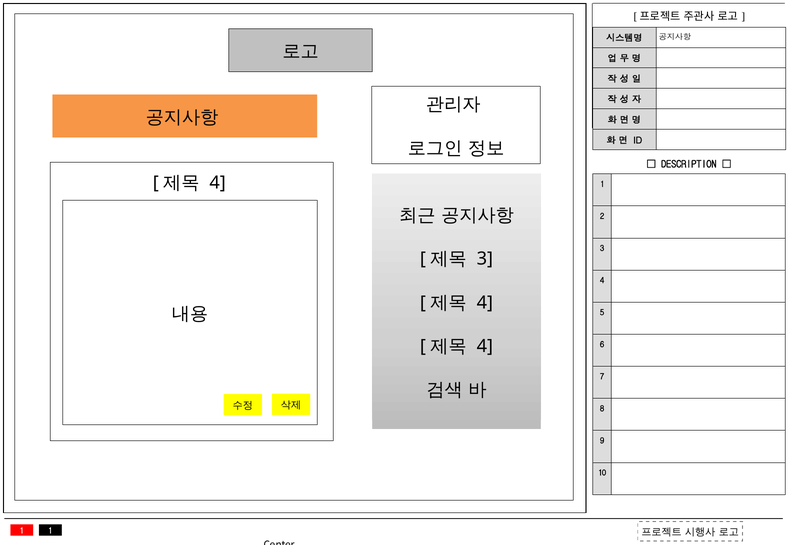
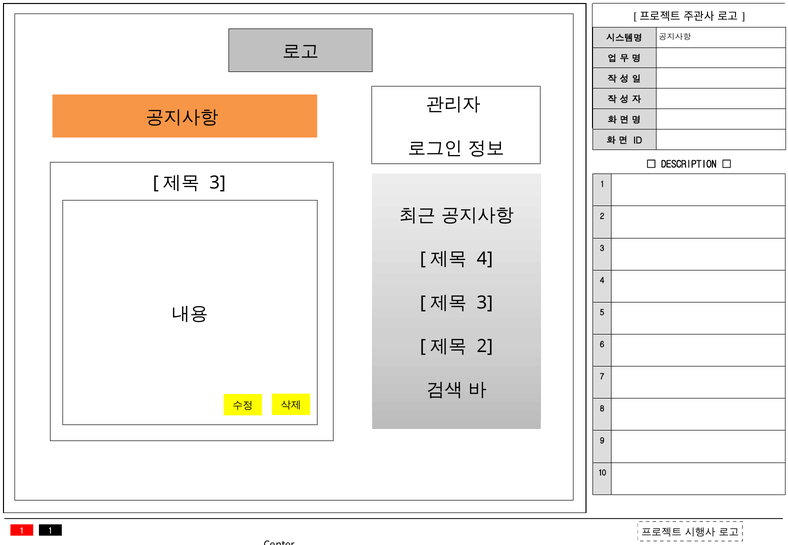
4 at (218, 183): 4 -> 3
3 at (485, 259): 3 -> 4
4 at (485, 303): 4 -> 3
4 at (485, 346): 4 -> 2
